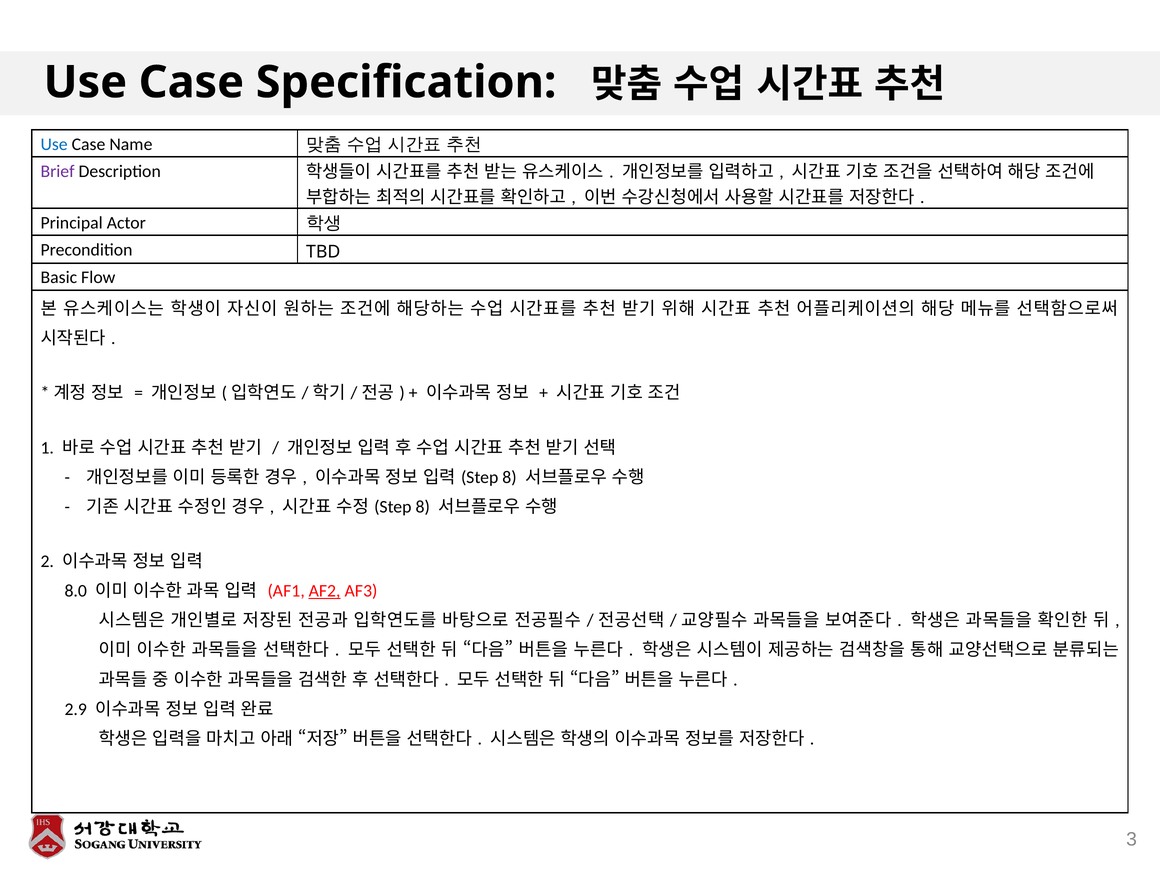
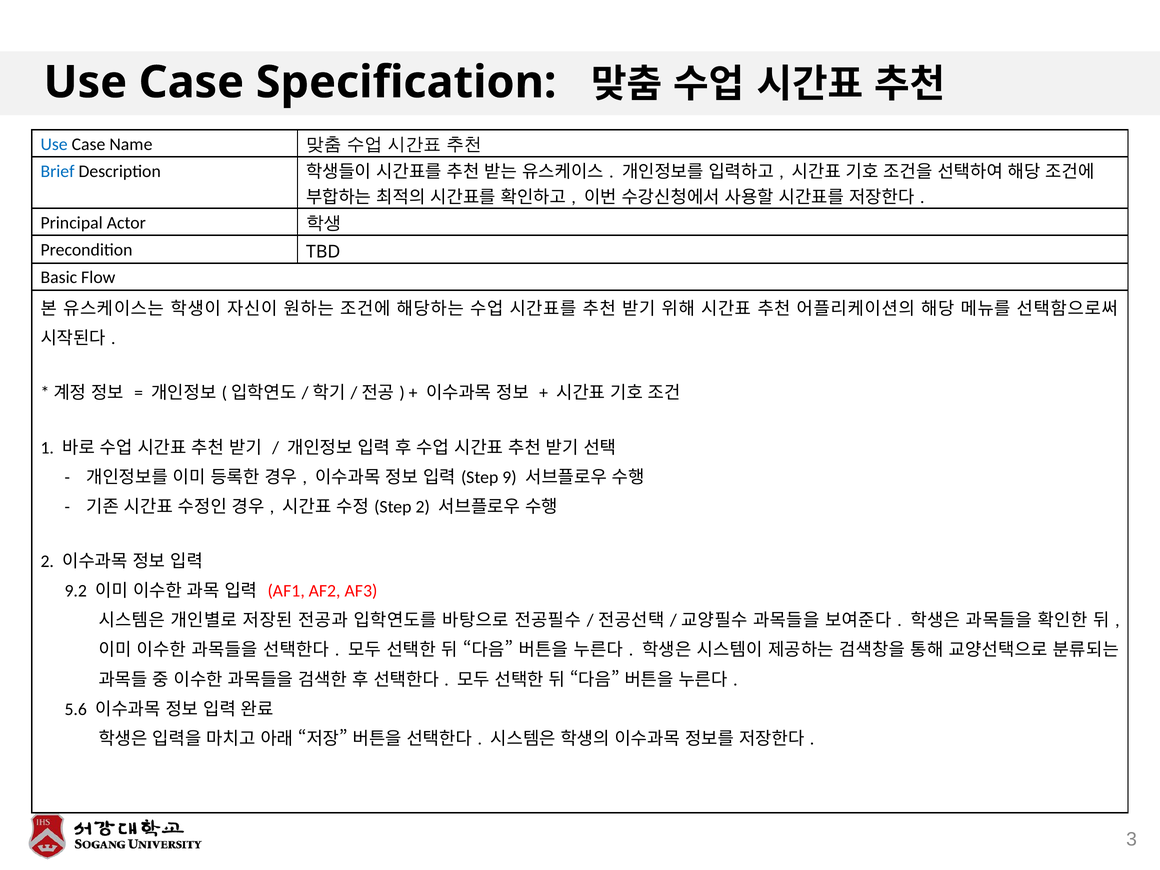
Brief colour: purple -> blue
8 at (510, 477): 8 -> 9
8 at (423, 507): 8 -> 2
8.0: 8.0 -> 9.2
AF2 underline: present -> none
2.9: 2.9 -> 5.6
